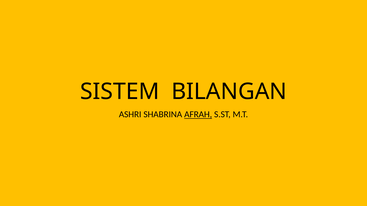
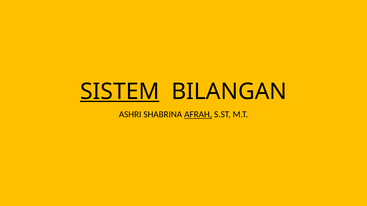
SISTEM underline: none -> present
